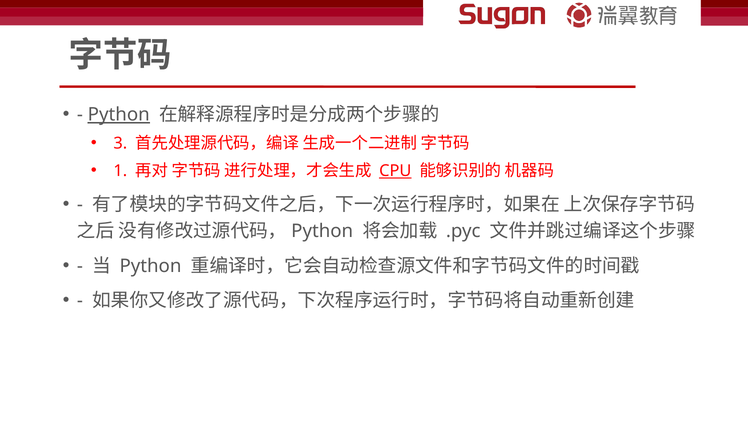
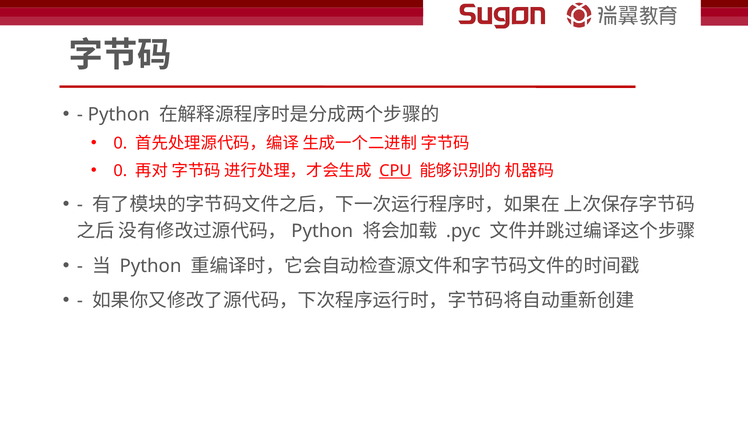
Python at (119, 115) underline: present -> none
3 at (120, 143): 3 -> 0
1 at (120, 171): 1 -> 0
